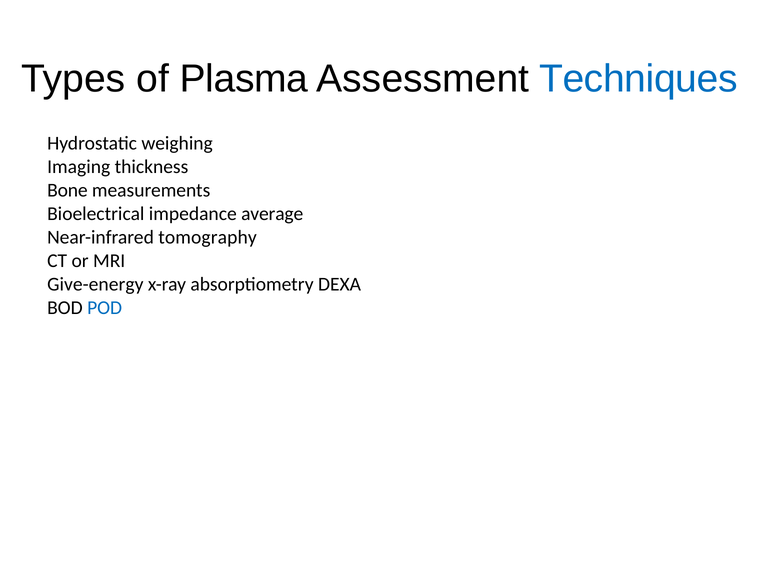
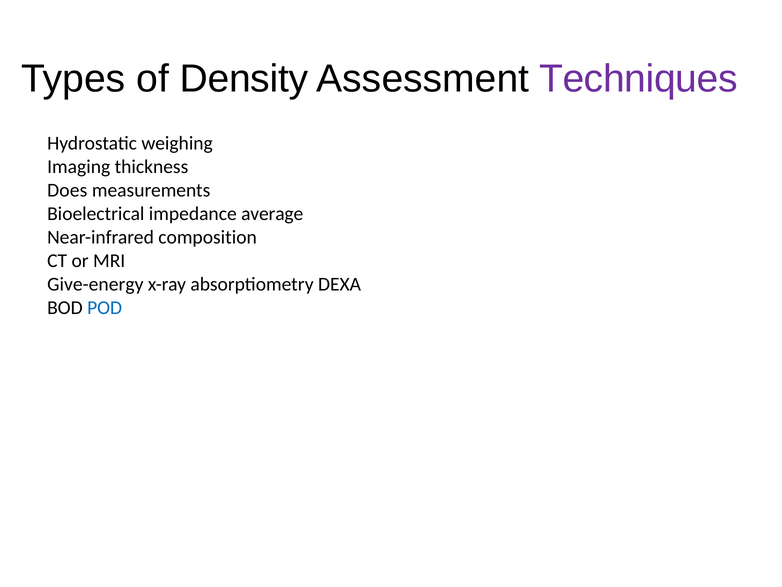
Plasma: Plasma -> Density
Techniques colour: blue -> purple
Bone: Bone -> Does
tomography: tomography -> composition
